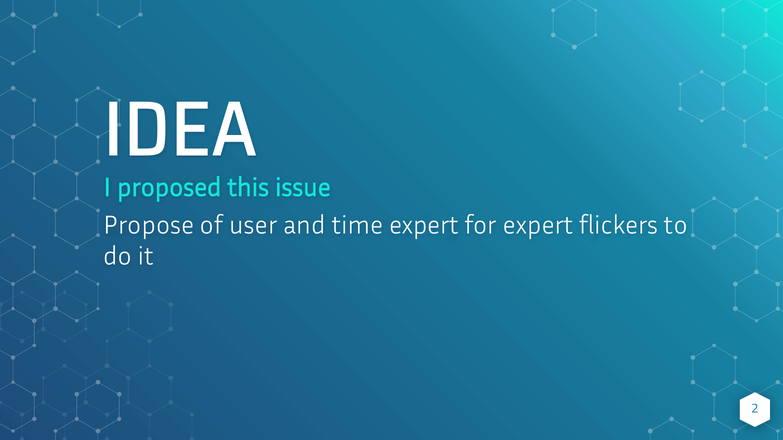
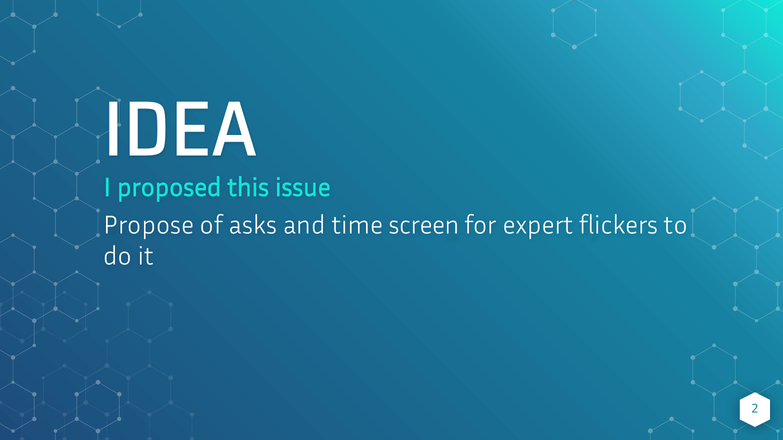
user: user -> asks
time expert: expert -> screen
